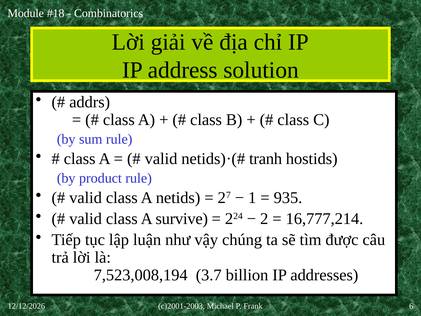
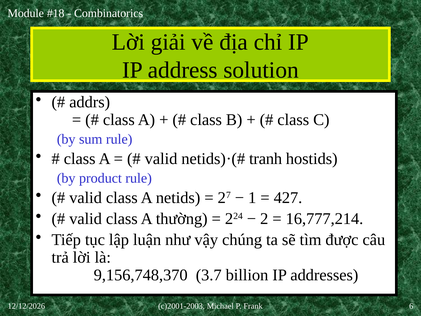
935: 935 -> 427
survive: survive -> thường
7,523,008,194: 7,523,008,194 -> 9,156,748,370
